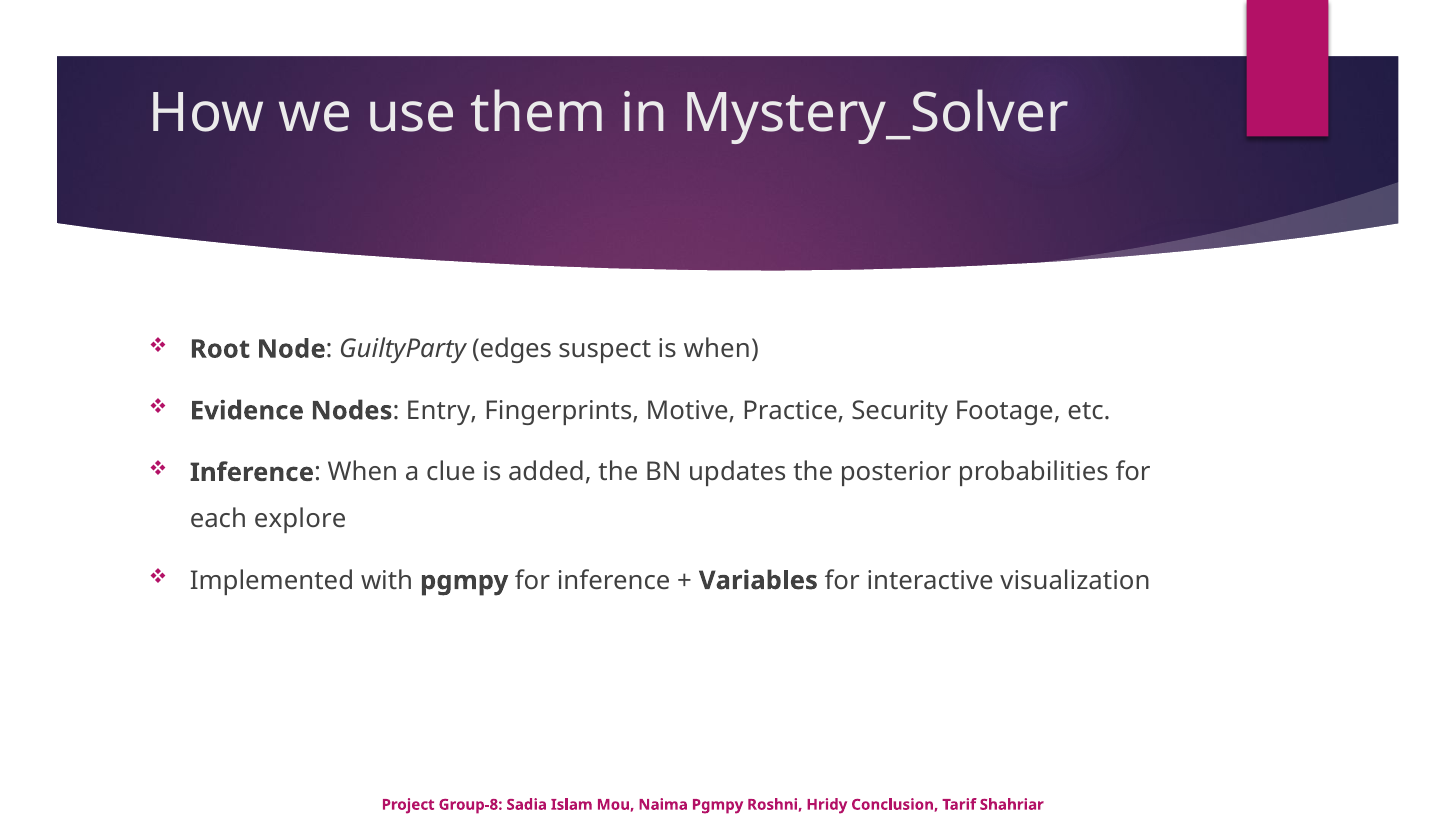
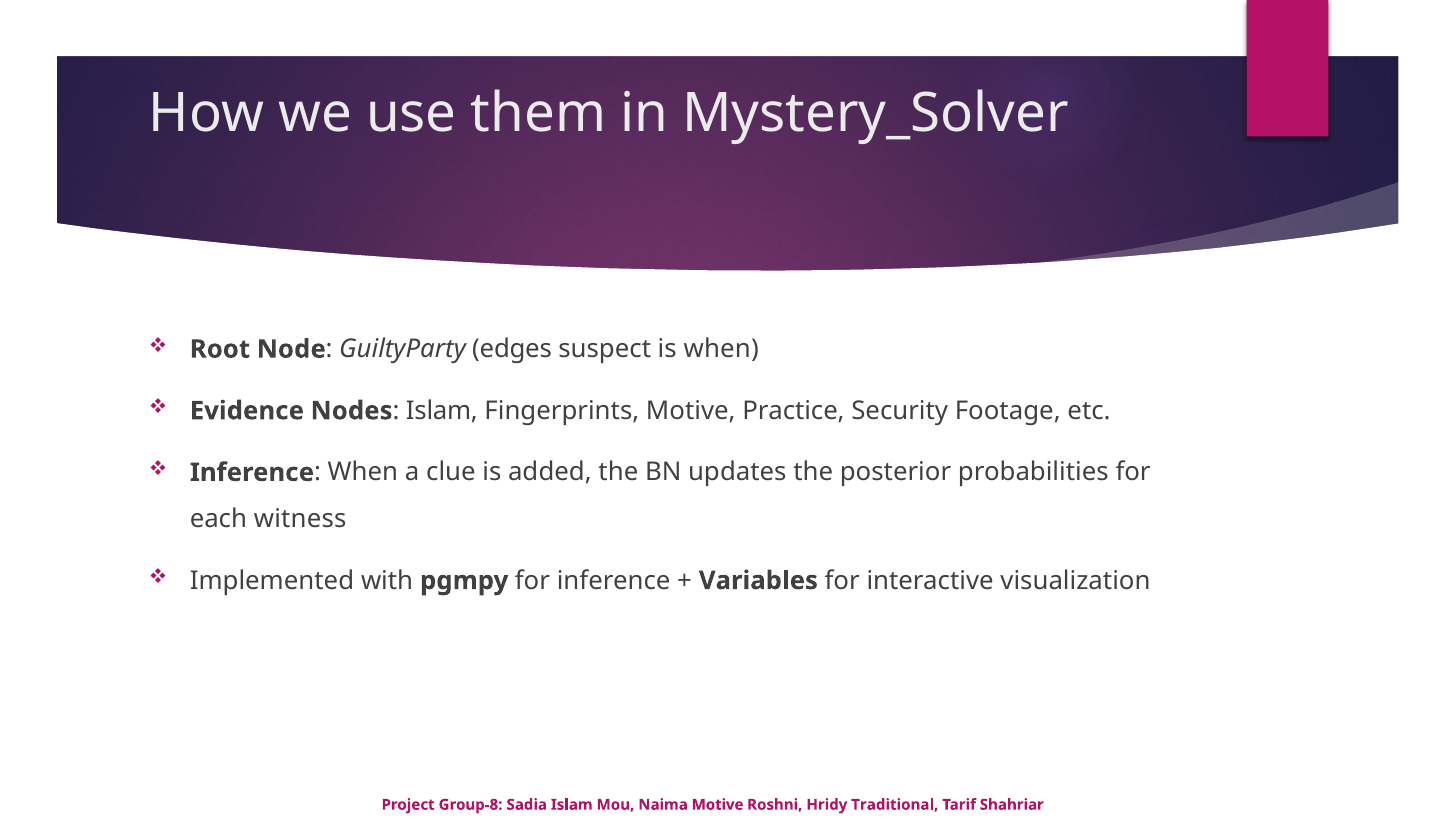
Nodes Entry: Entry -> Islam
explore: explore -> witness
Naima Pgmpy: Pgmpy -> Motive
Conclusion: Conclusion -> Traditional
